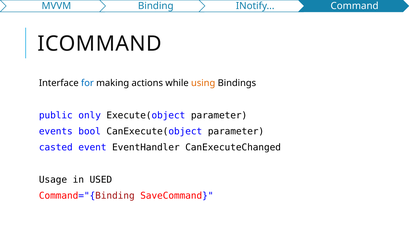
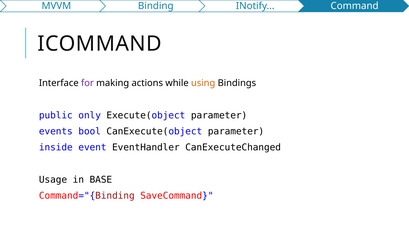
for colour: blue -> purple
casted: casted -> inside
USED: USED -> BASE
